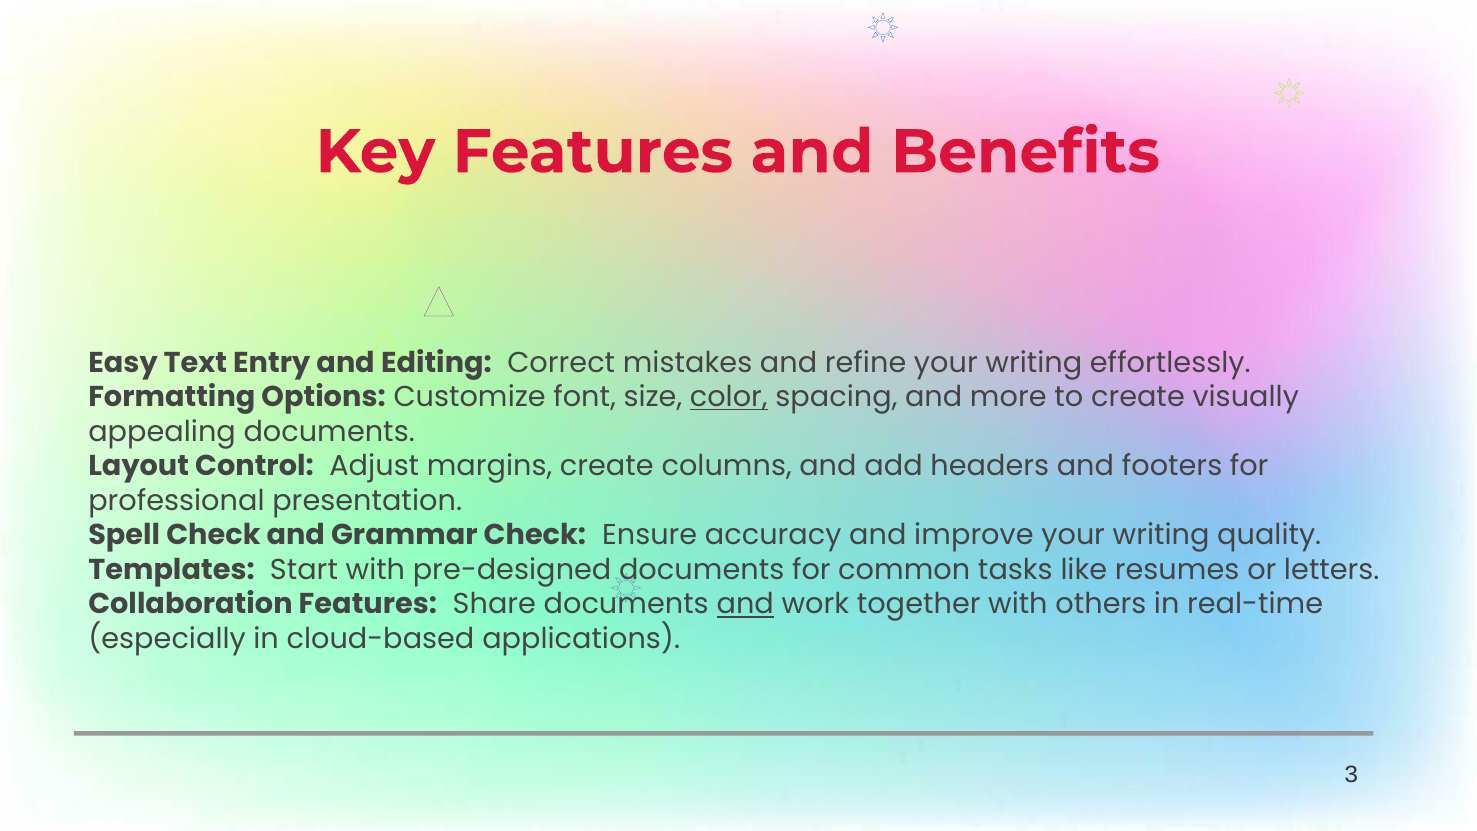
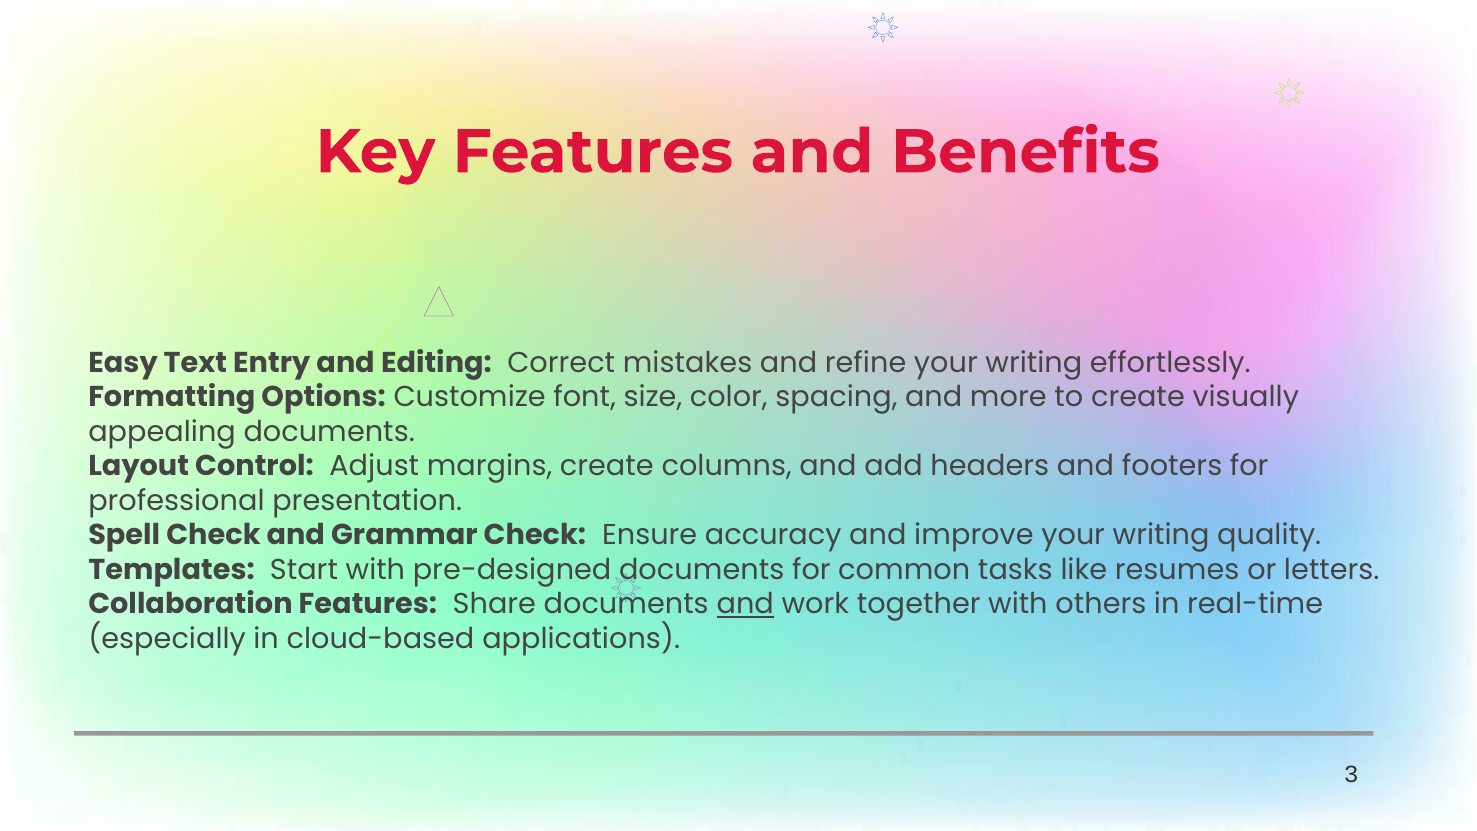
color underline: present -> none
